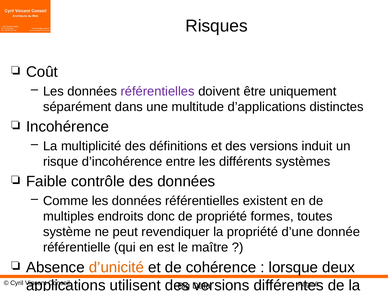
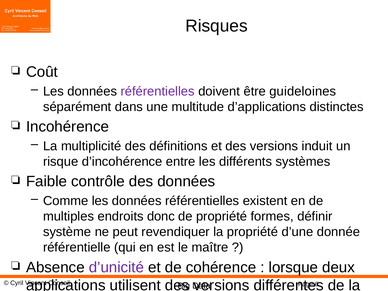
uniquement: uniquement -> guideloines
toutes: toutes -> définir
d’unicité colour: orange -> purple
